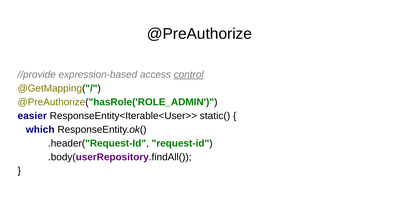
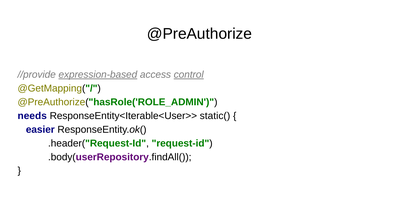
expression-based underline: none -> present
easier: easier -> needs
which: which -> easier
